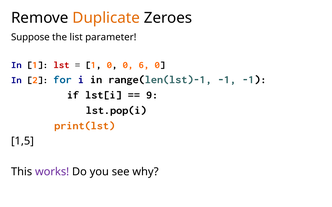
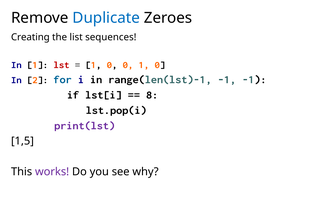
Duplicate colour: orange -> blue
Suppose: Suppose -> Creating
parameter: parameter -> sequences
0 6: 6 -> 1
9: 9 -> 8
print(lst colour: orange -> purple
